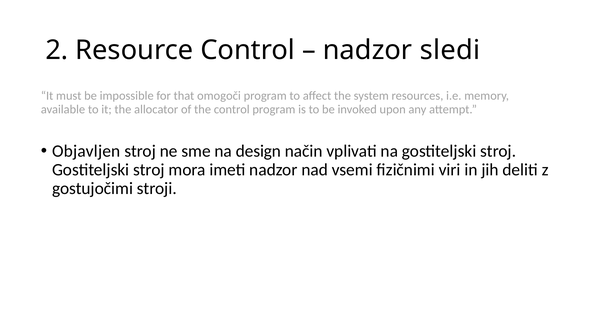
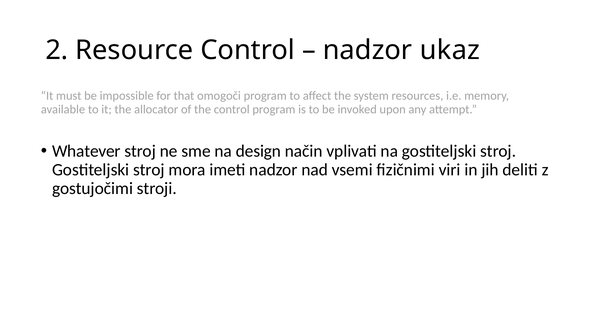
sledi: sledi -> ukaz
Objavljen: Objavljen -> Whatever
